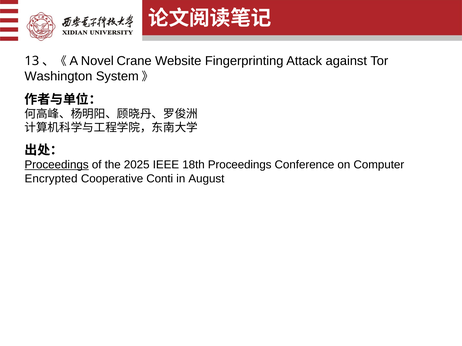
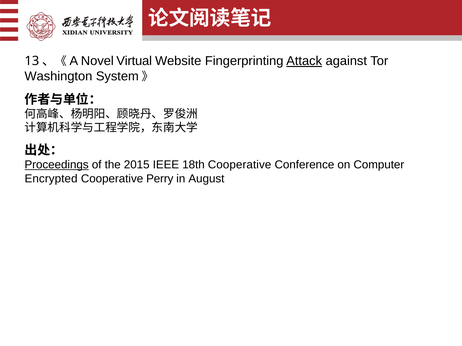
Crane: Crane -> Virtual
Attack underline: none -> present
2025: 2025 -> 2015
18th Proceedings: Proceedings -> Cooperative
Conti: Conti -> Perry
